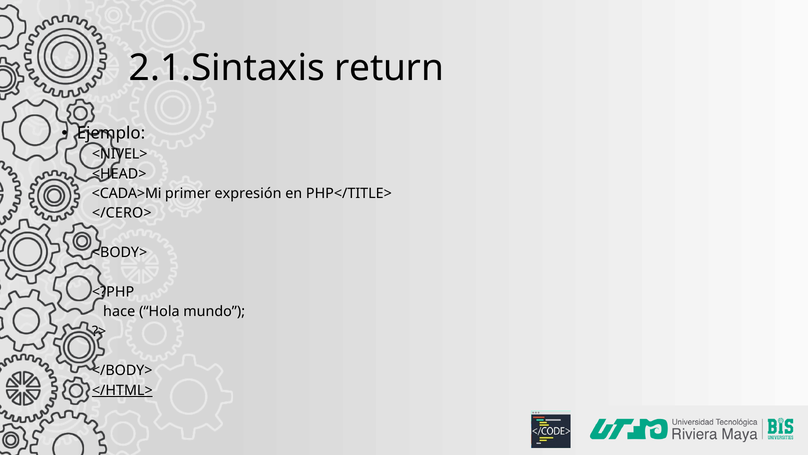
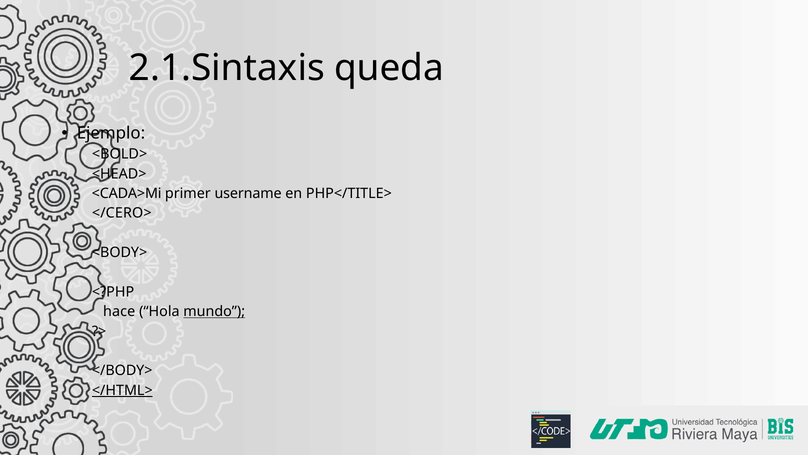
return: return -> queda
<NIVEL>: <NIVEL> -> <BOLD>
expresión: expresión -> username
mundo underline: none -> present
